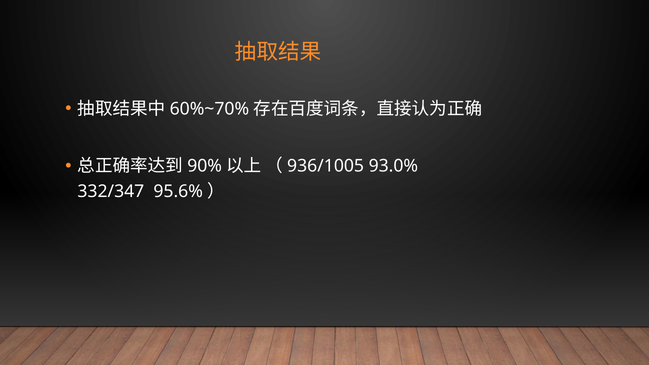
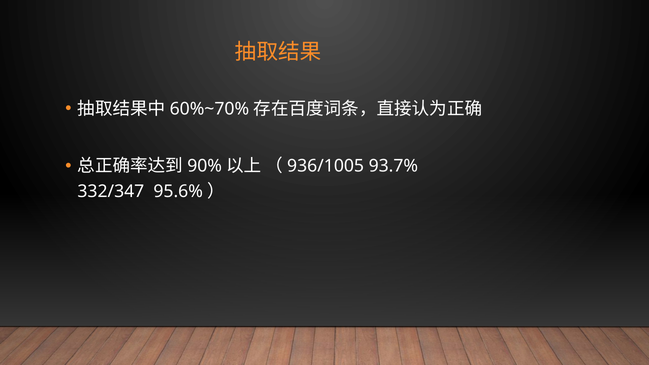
93.0%: 93.0% -> 93.7%
